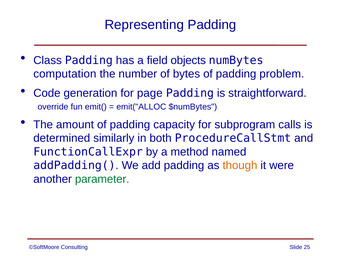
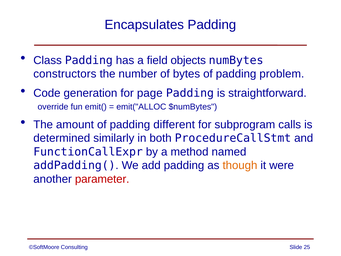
Representing: Representing -> Encapsulates
computation: computation -> constructors
capacity: capacity -> different
parameter colour: green -> red
